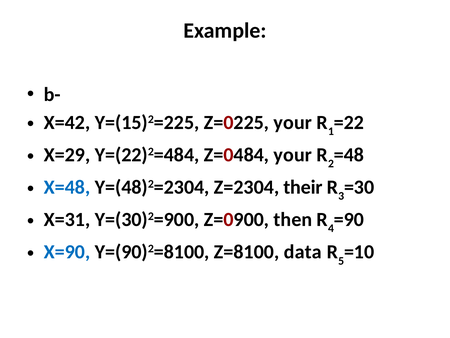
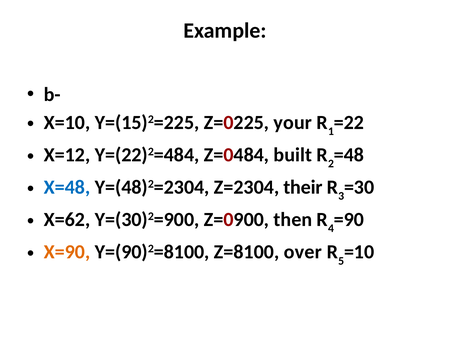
X=42: X=42 -> X=10
X=29: X=29 -> X=12
Z=0484 your: your -> built
X=31: X=31 -> X=62
X=90 colour: blue -> orange
data: data -> over
